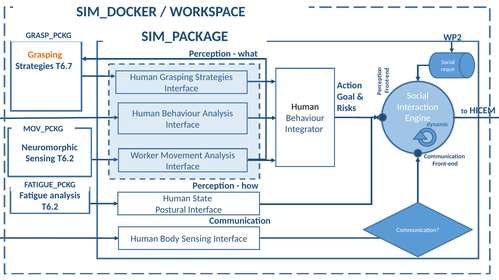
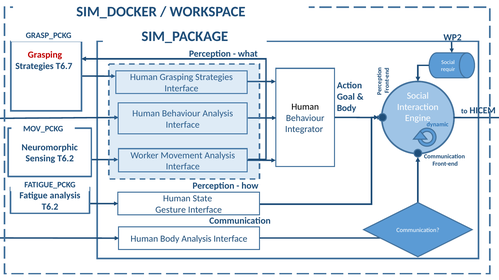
Grasping at (45, 55) colour: orange -> red
Risks at (347, 108): Risks -> Body
Postural: Postural -> Gesture
Body Sensing: Sensing -> Analysis
